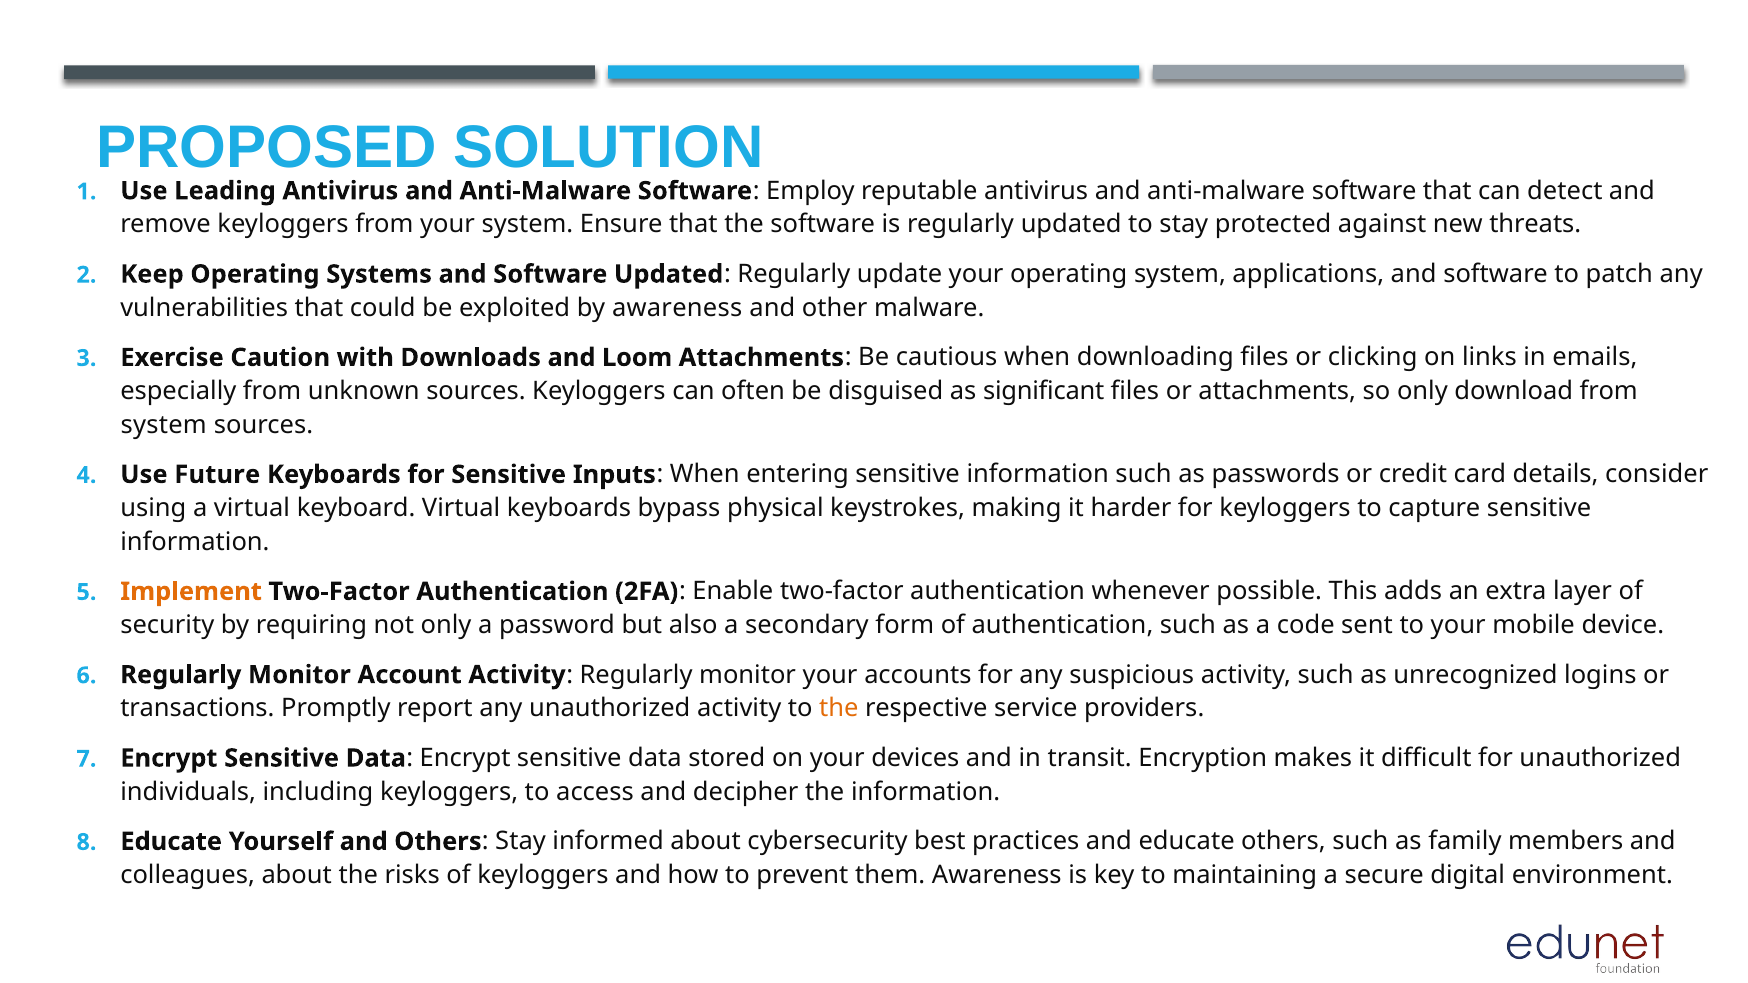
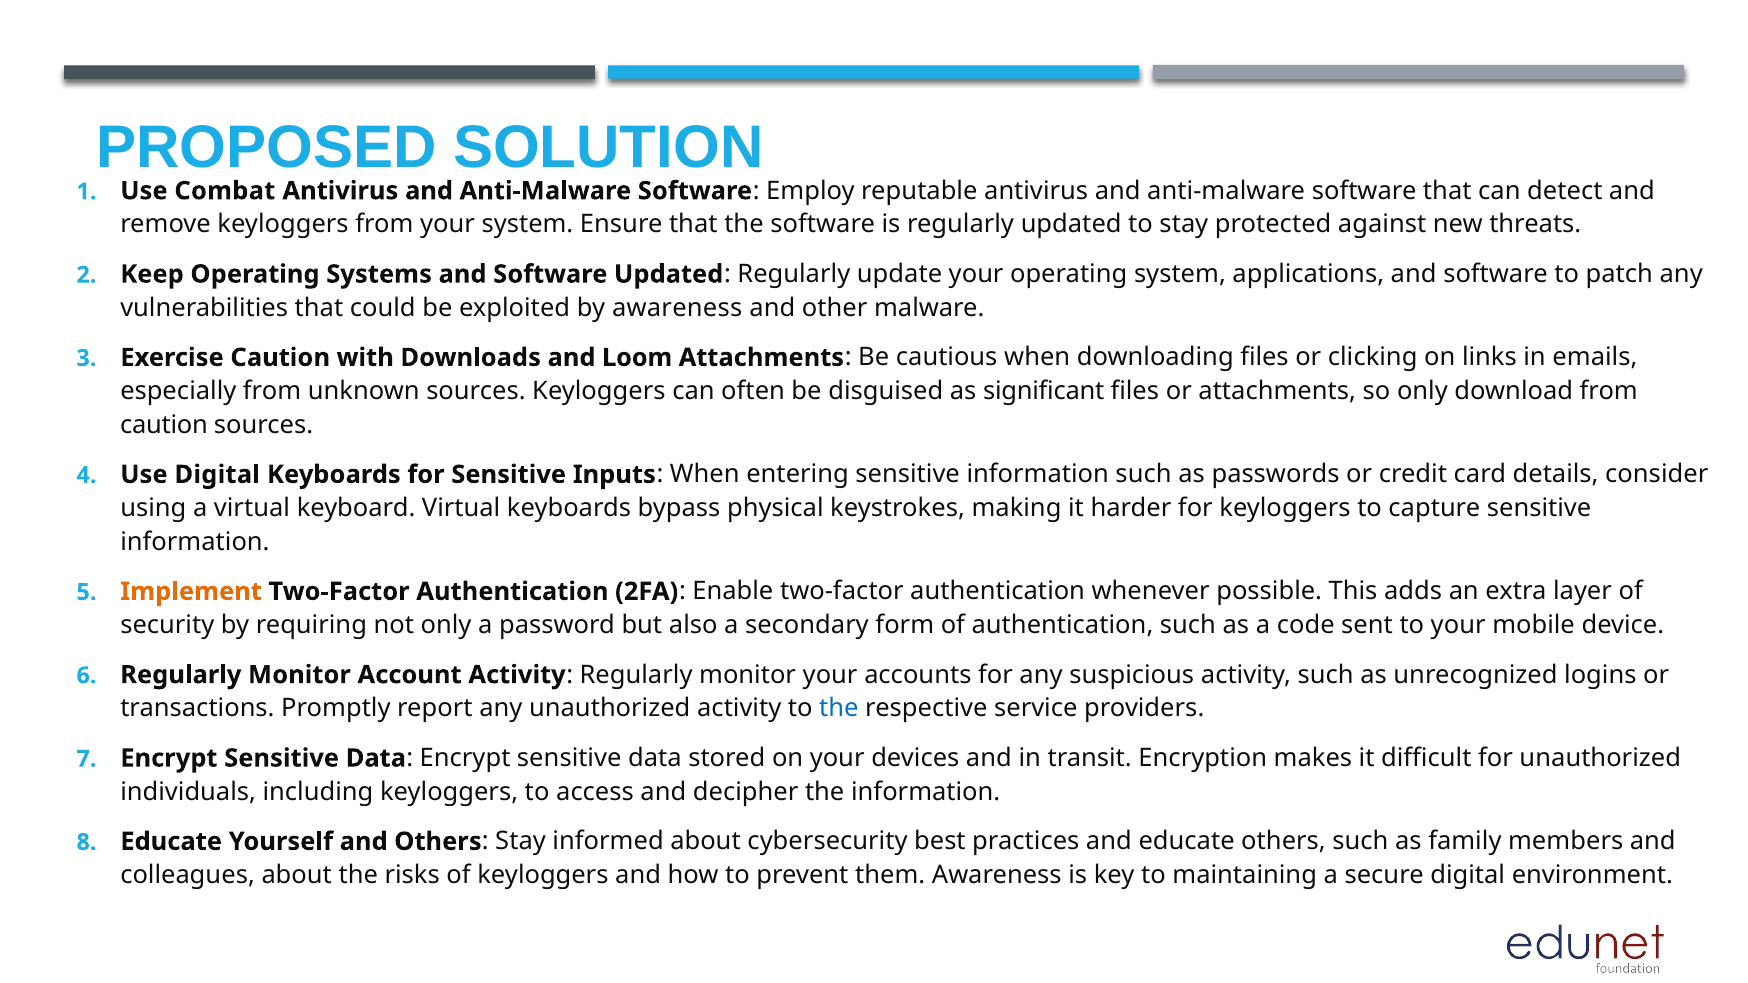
Leading: Leading -> Combat
system at (164, 425): system -> caution
Use Future: Future -> Digital
the at (839, 709) colour: orange -> blue
